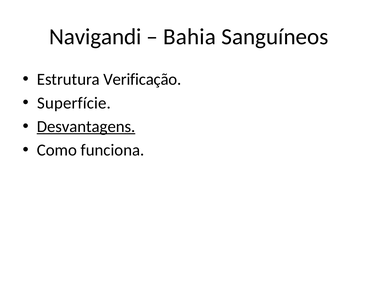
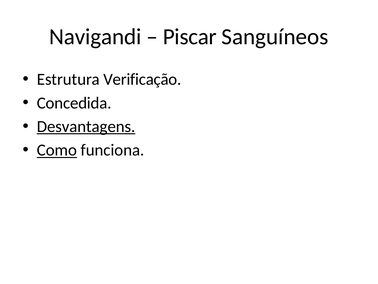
Bahia: Bahia -> Piscar
Superfície: Superfície -> Concedida
Como underline: none -> present
